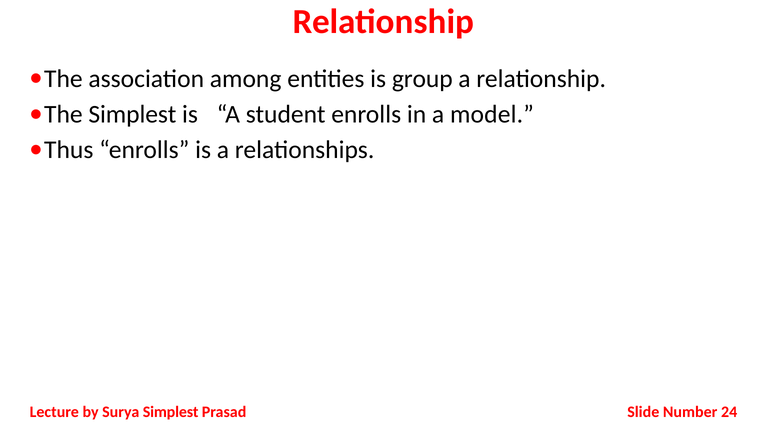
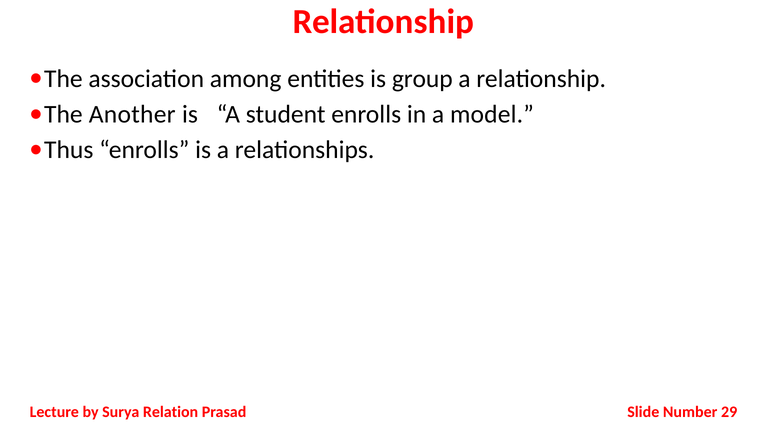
Simplest at (132, 114): Simplest -> Another
Surya Simplest: Simplest -> Relation
24: 24 -> 29
